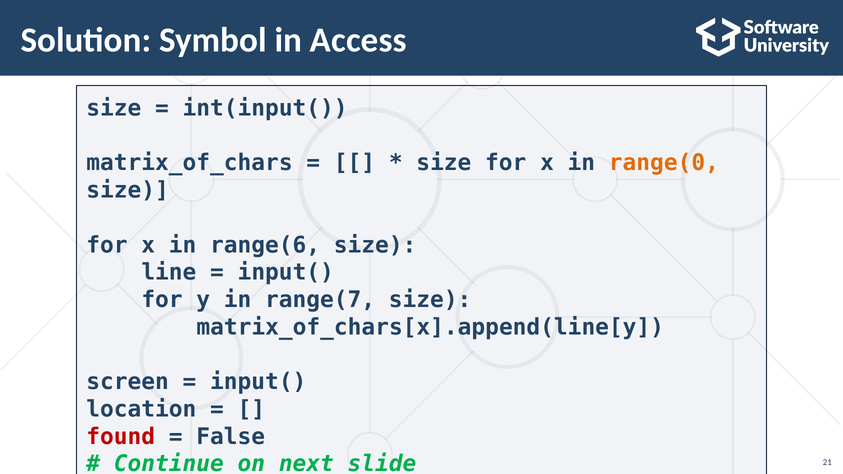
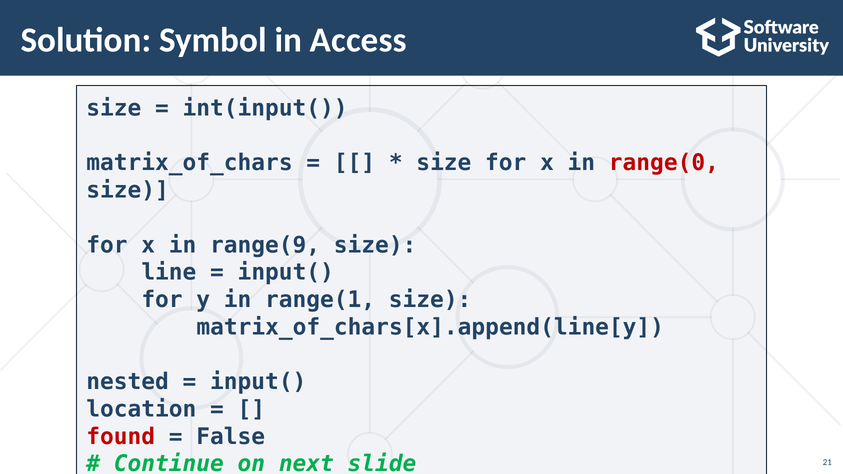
range(0 colour: orange -> red
range(6: range(6 -> range(9
range(7: range(7 -> range(1
screen: screen -> nested
